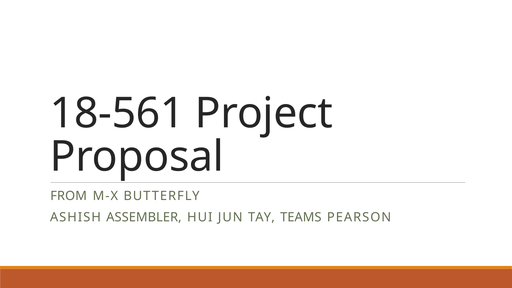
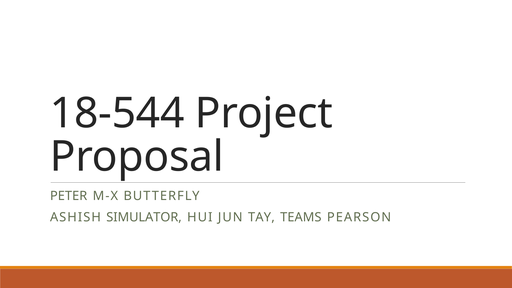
18-561: 18-561 -> 18-544
FROM: FROM -> PETER
ASSEMBLER: ASSEMBLER -> SIMULATOR
